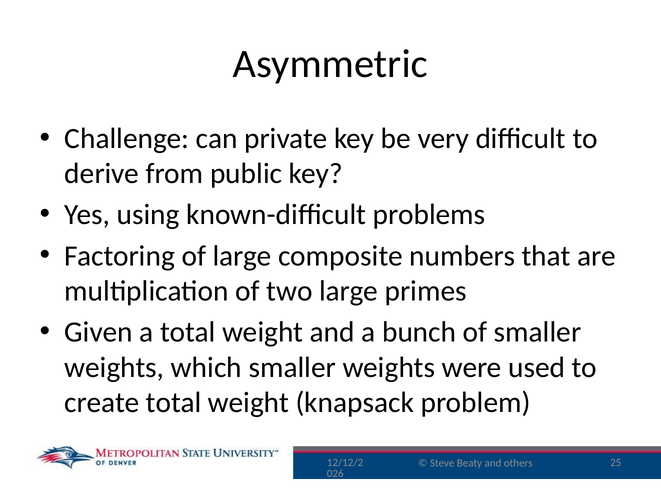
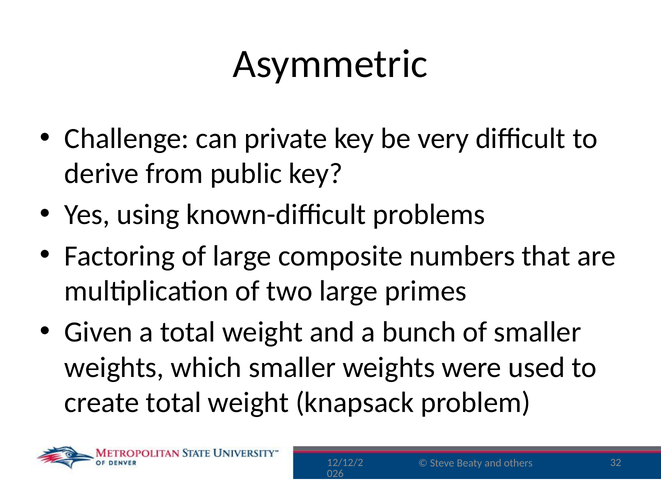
25: 25 -> 32
